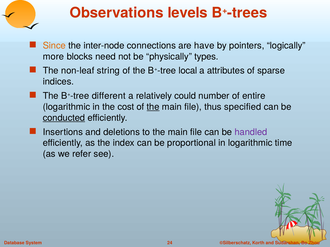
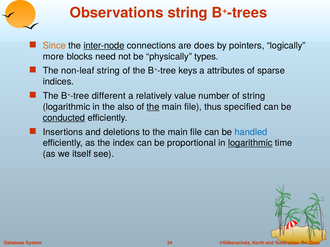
Observations levels: levels -> string
inter-node underline: none -> present
have: have -> does
local: local -> keys
could: could -> value
of entire: entire -> string
cost: cost -> also
handled colour: purple -> blue
logarithmic at (250, 143) underline: none -> present
refer: refer -> itself
